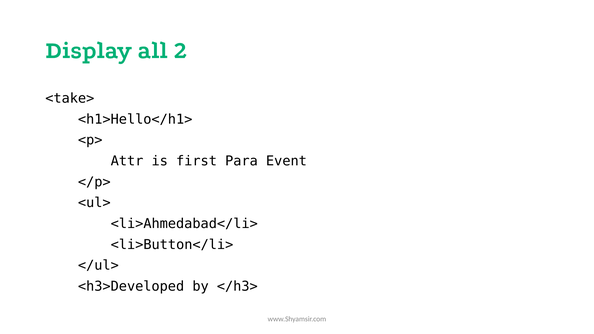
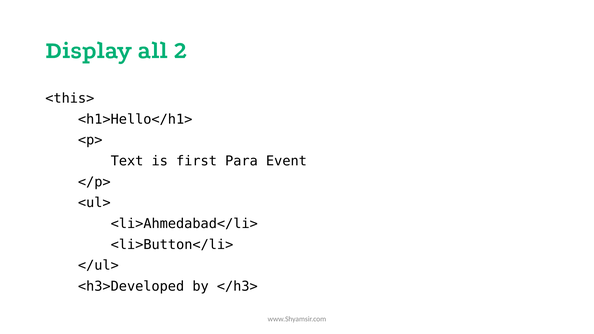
<take>: <take> -> <this>
Attr: Attr -> Text
